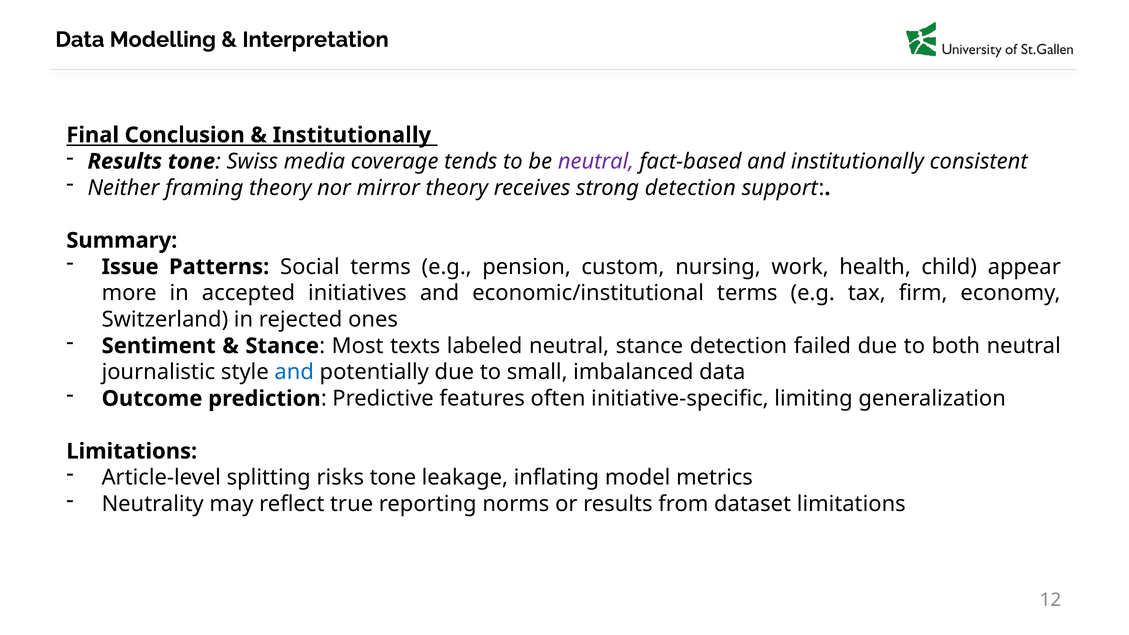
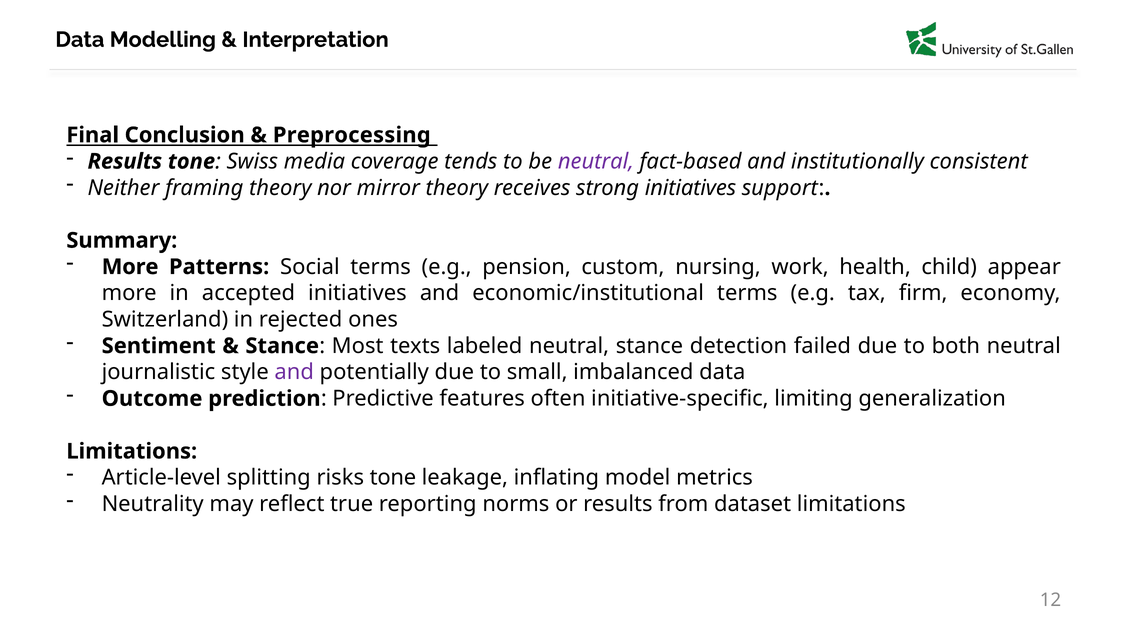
Institutionally at (352, 135): Institutionally -> Preprocessing
strong detection: detection -> initiatives
Issue at (130, 267): Issue -> More
and at (294, 372) colour: blue -> purple
